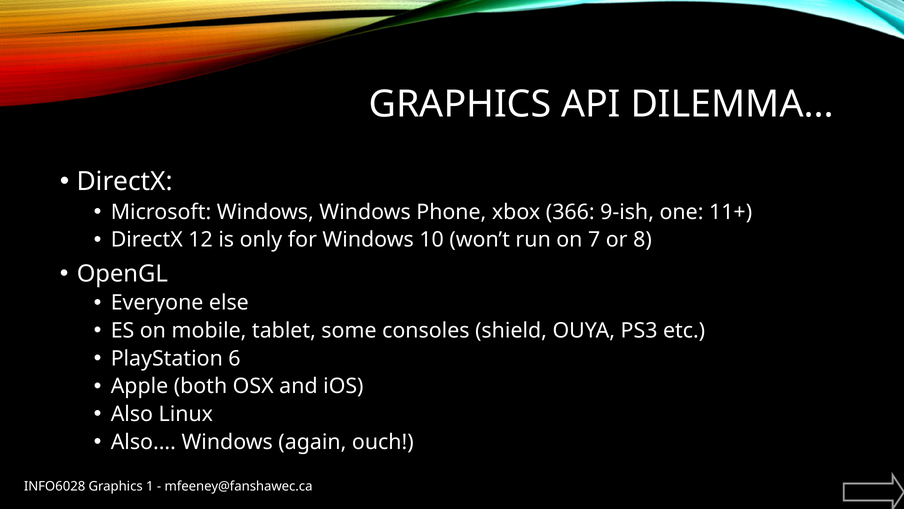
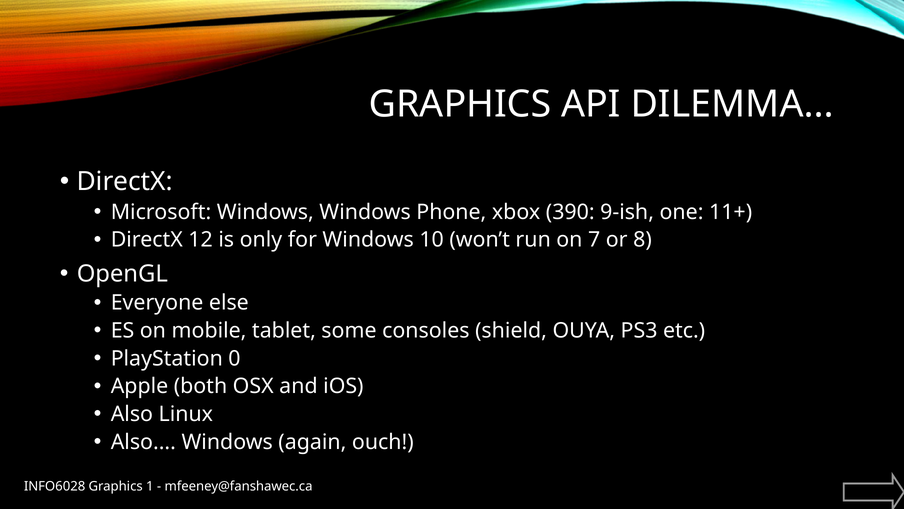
366: 366 -> 390
6: 6 -> 0
